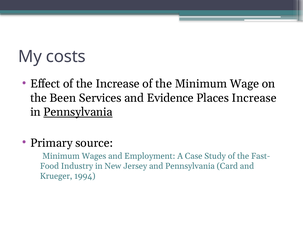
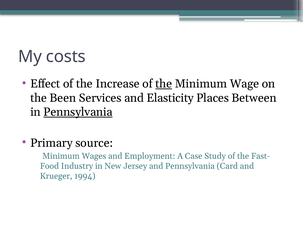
the at (164, 84) underline: none -> present
Evidence: Evidence -> Elasticity
Places Increase: Increase -> Between
